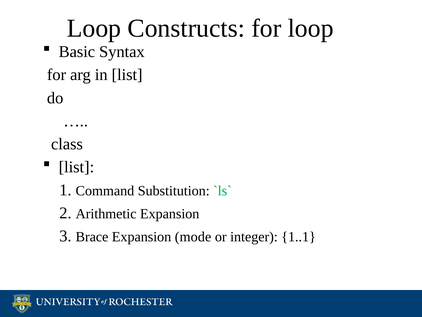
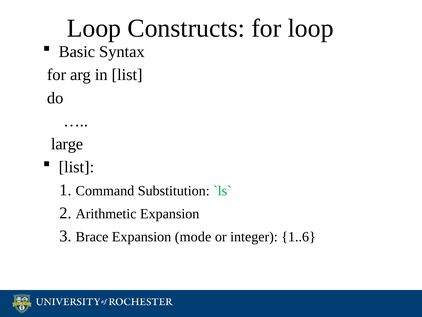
class: class -> large
1..1: 1..1 -> 1..6
